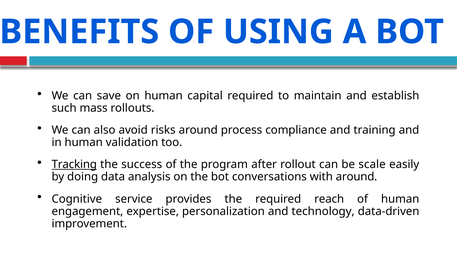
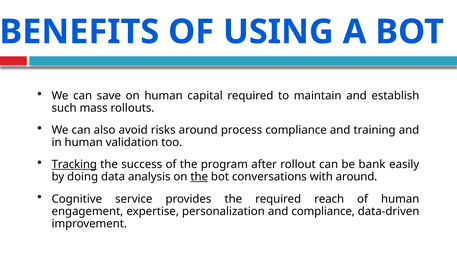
scale: scale -> bank
the at (199, 177) underline: none -> present
and technology: technology -> compliance
